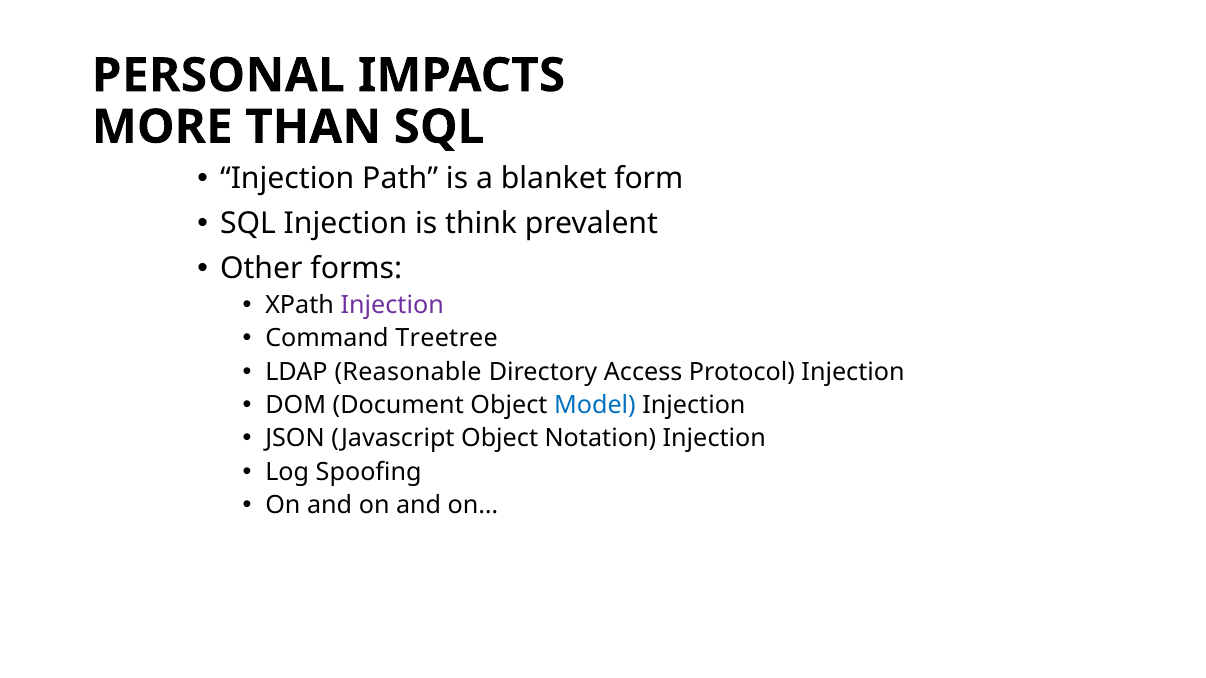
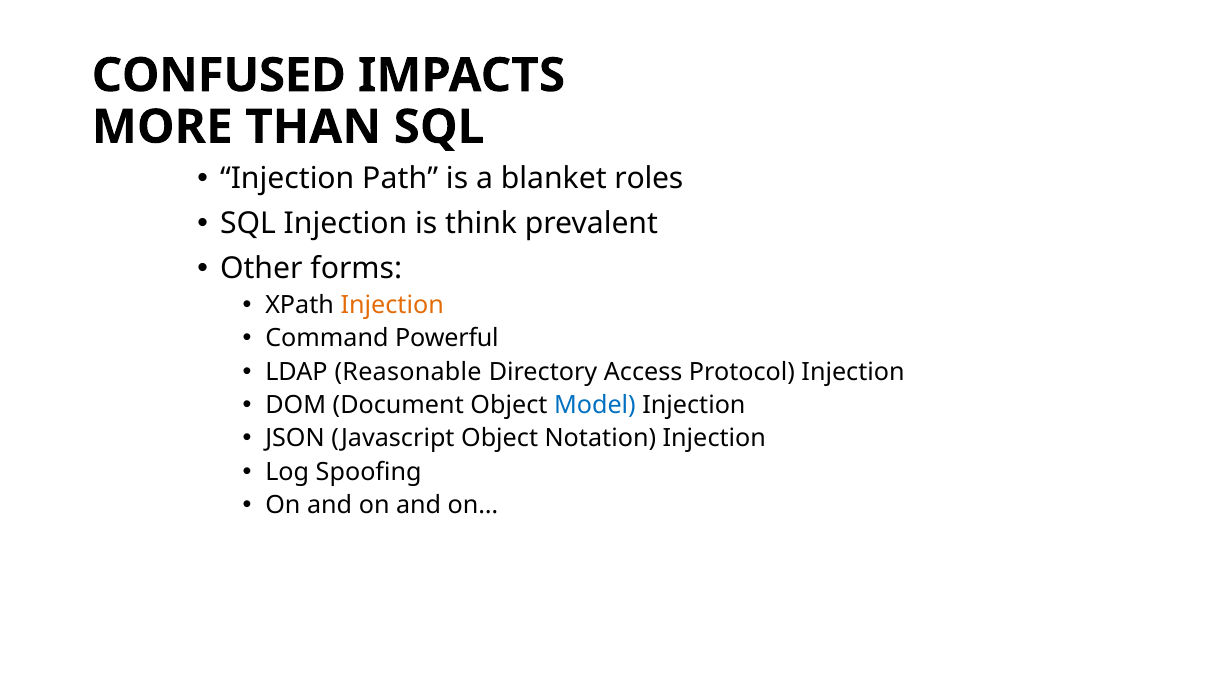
PERSONAL: PERSONAL -> CONFUSED
form: form -> roles
Injection at (392, 305) colour: purple -> orange
Treetree: Treetree -> Powerful
